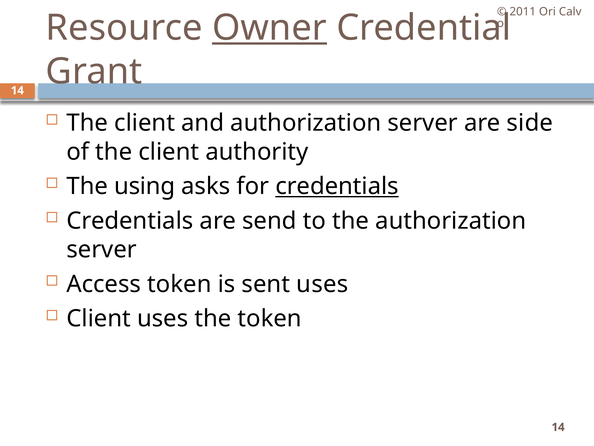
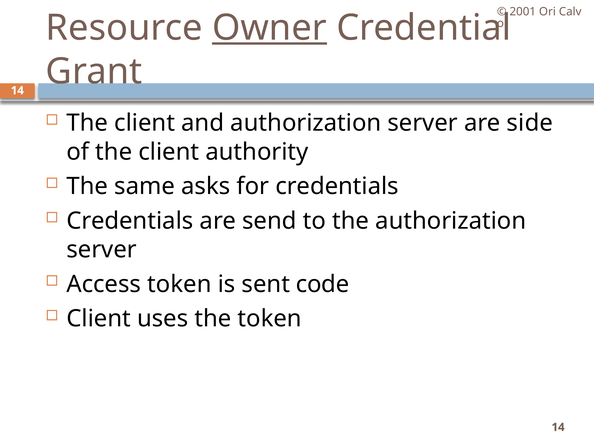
2011: 2011 -> 2001
using: using -> same
credentials at (337, 186) underline: present -> none
sent uses: uses -> code
